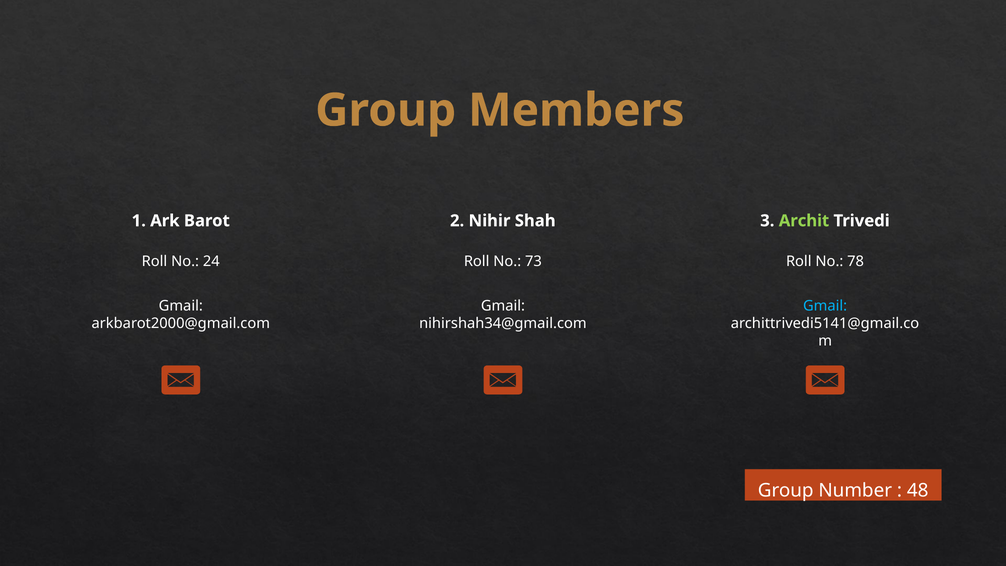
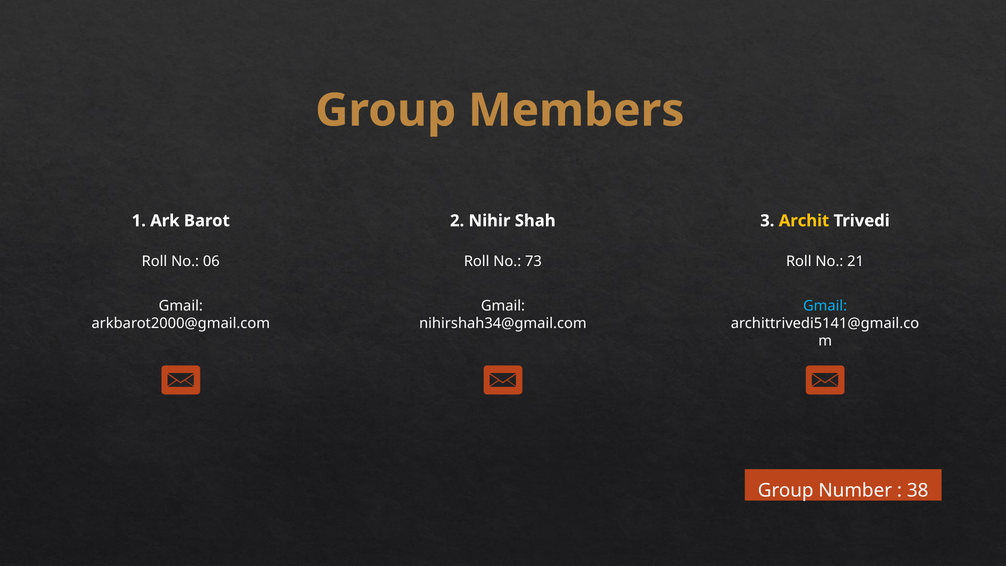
Archit colour: light green -> yellow
24: 24 -> 06
78: 78 -> 21
48: 48 -> 38
